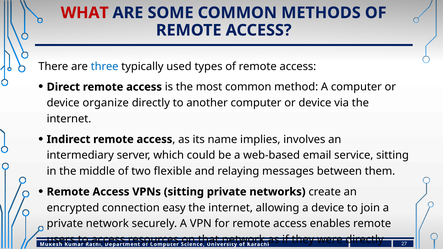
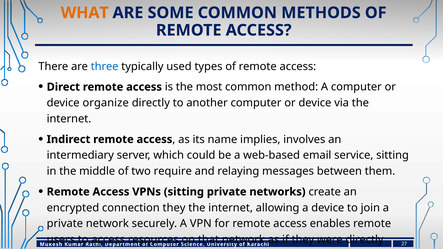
WHAT colour: red -> orange
flexible: flexible -> require
connection easy: easy -> they
